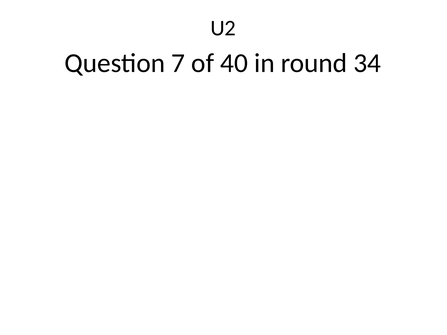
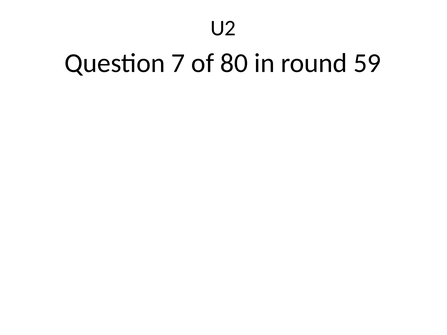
40: 40 -> 80
34: 34 -> 59
